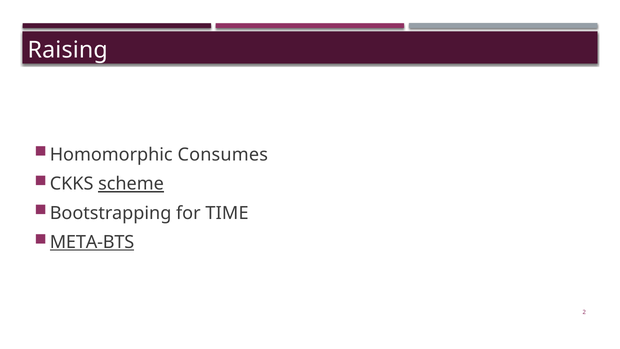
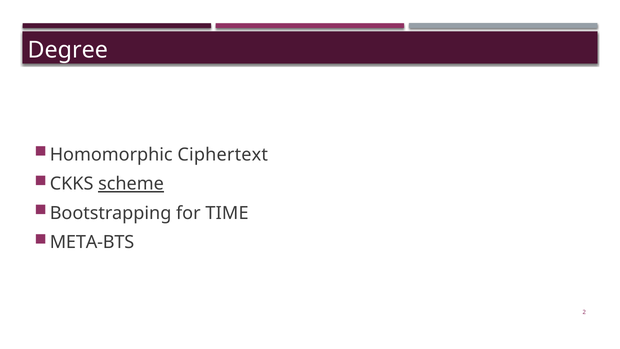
Raising: Raising -> Degree
Consumes: Consumes -> Ciphertext
META-BTS underline: present -> none
